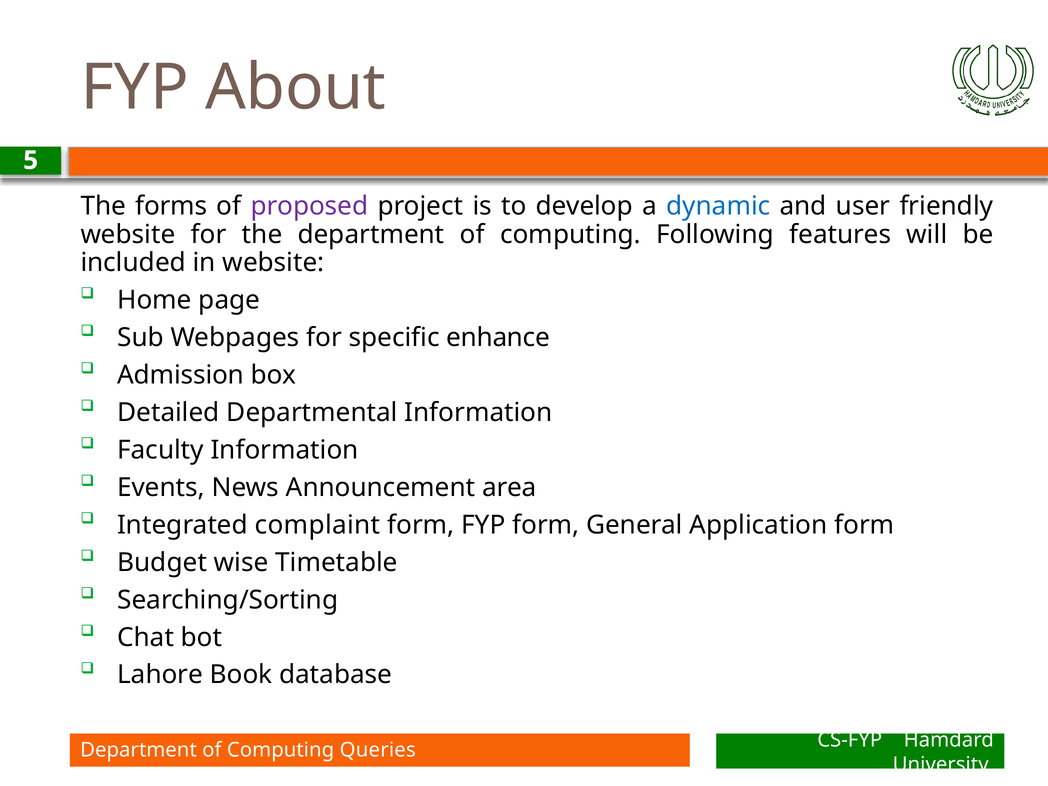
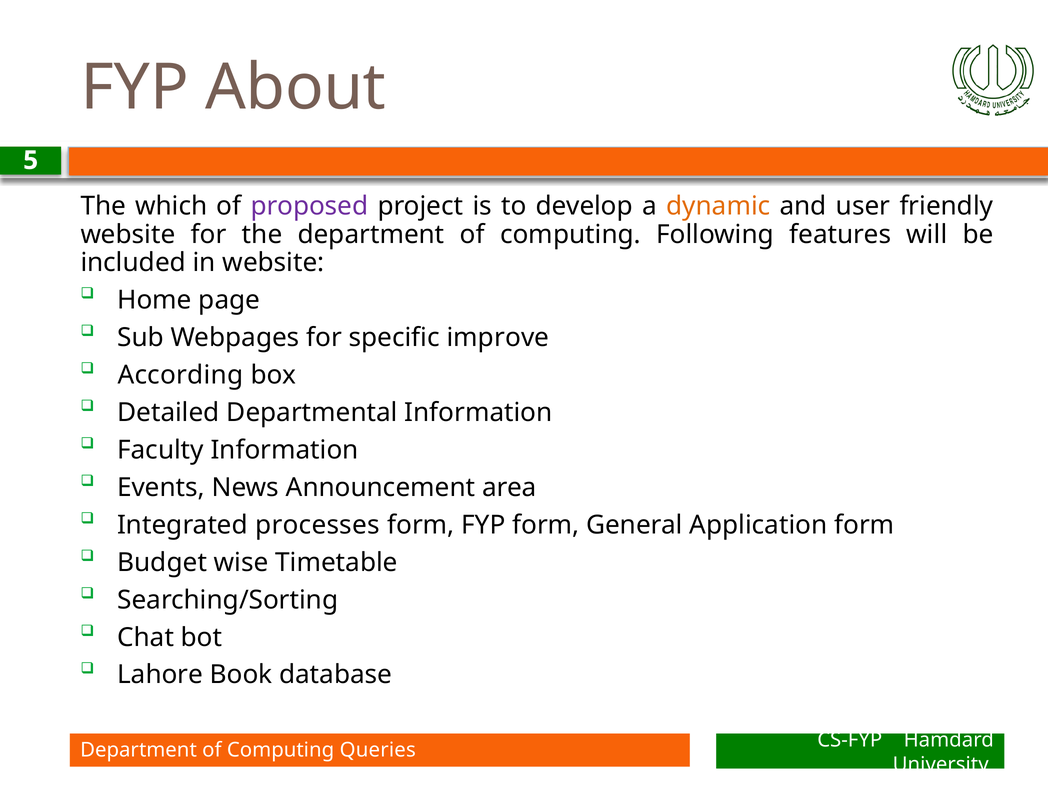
forms: forms -> which
dynamic colour: blue -> orange
enhance: enhance -> improve
Admission: Admission -> According
complaint: complaint -> processes
